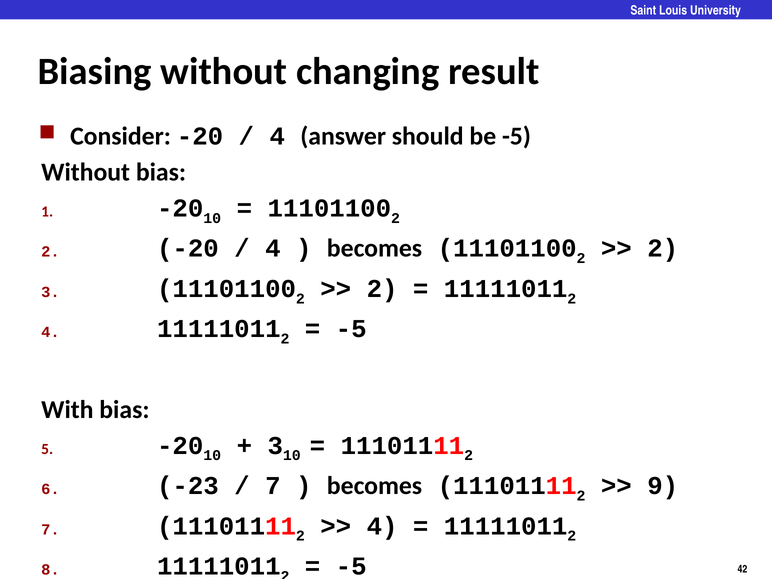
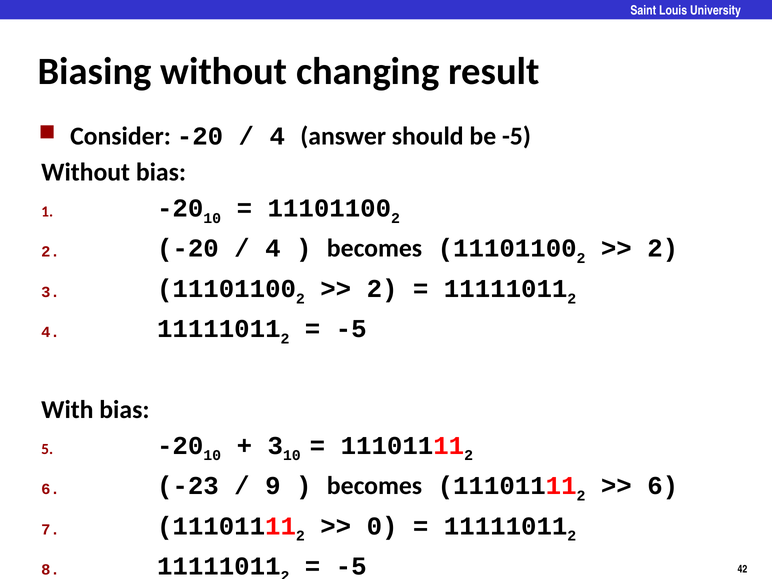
7 at (273, 486): 7 -> 9
9 at (663, 486): 9 -> 6
4 at (382, 526): 4 -> 0
